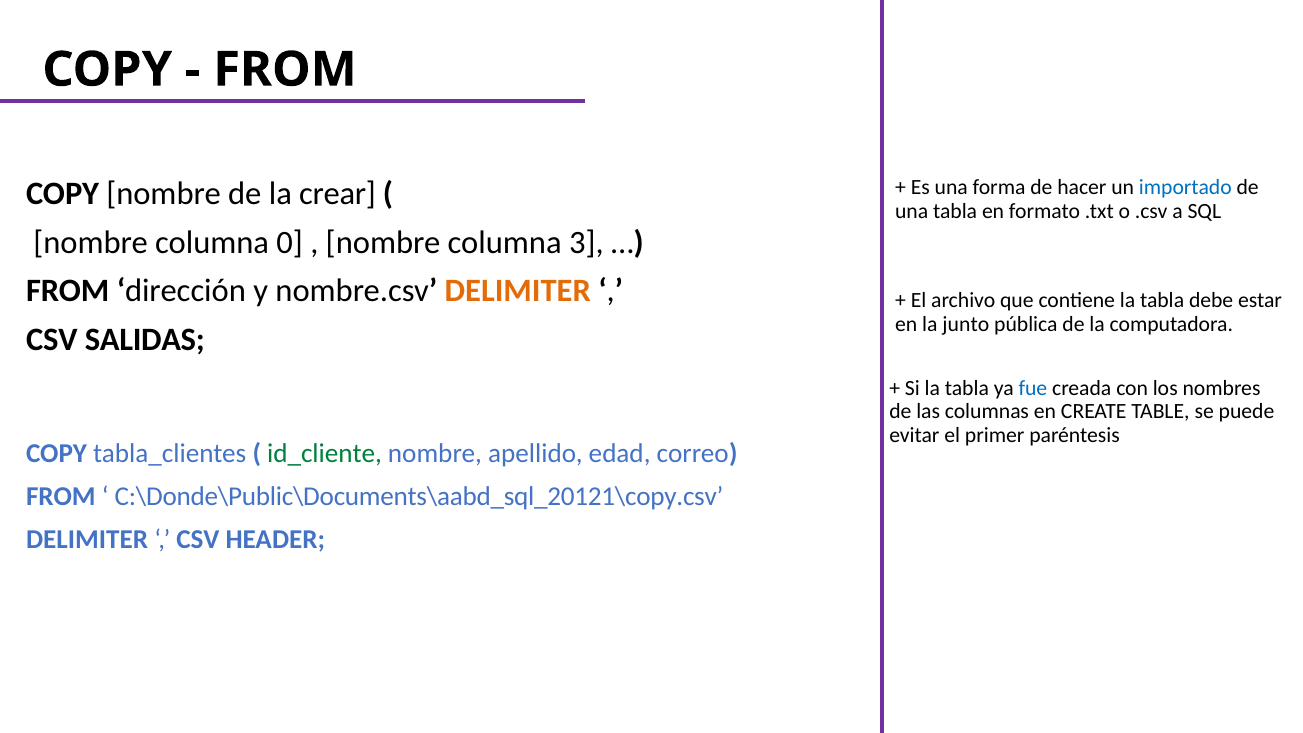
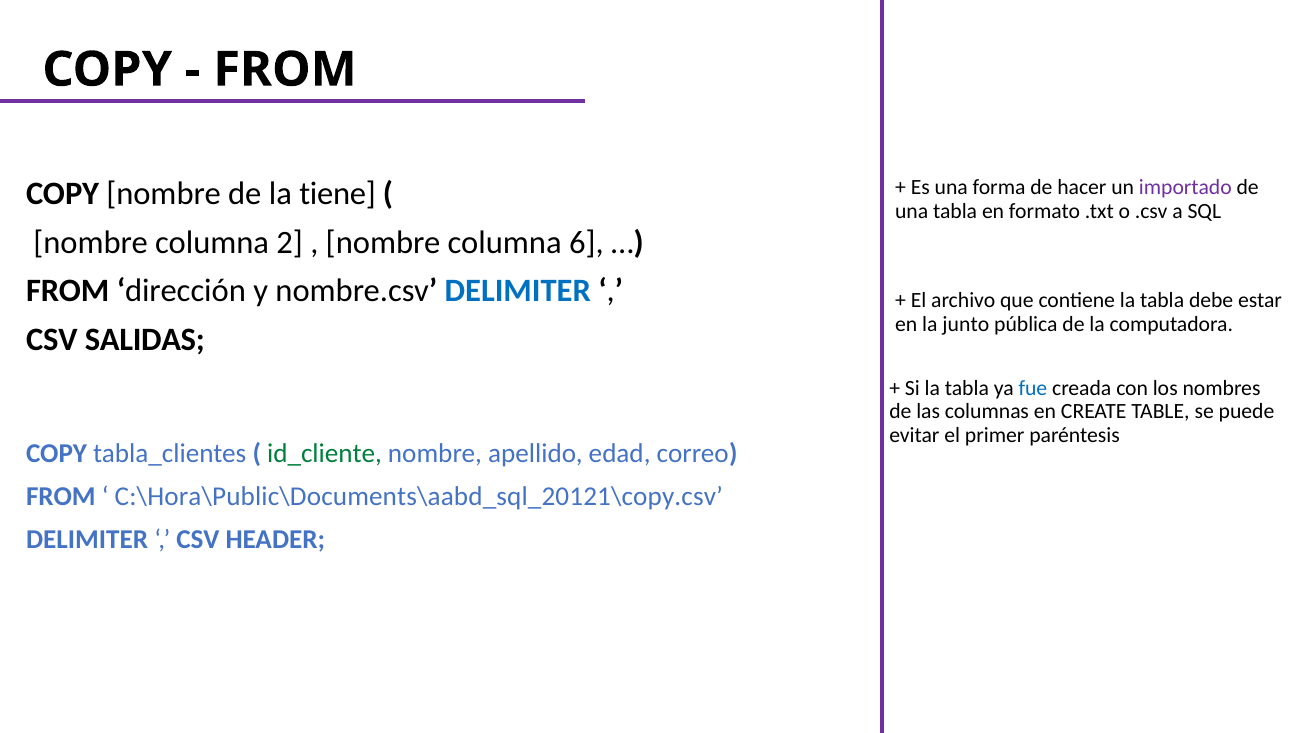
importado colour: blue -> purple
crear: crear -> tiene
0: 0 -> 2
3: 3 -> 6
DELIMITER at (518, 291) colour: orange -> blue
C:\Donde\Public\Documents\aabd_sql_20121\copy.csv: C:\Donde\Public\Documents\aabd_sql_20121\copy.csv -> C:\Hora\Public\Documents\aabd_sql_20121\copy.csv
